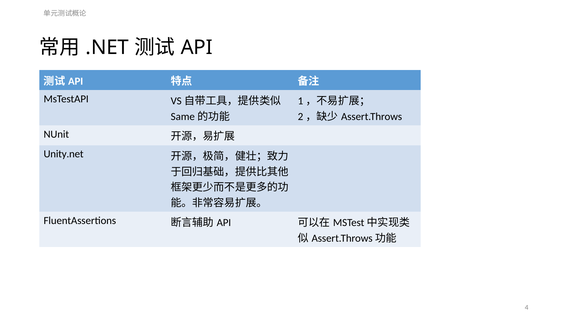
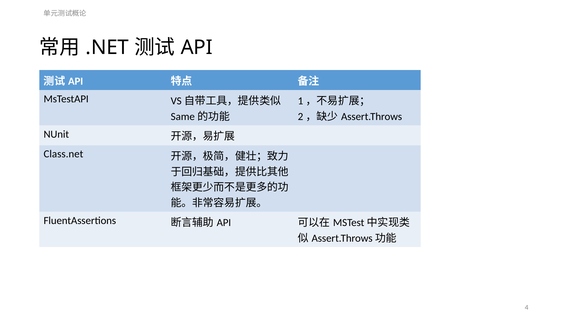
Unity.net: Unity.net -> Class.net
